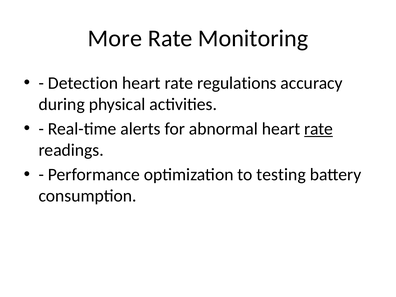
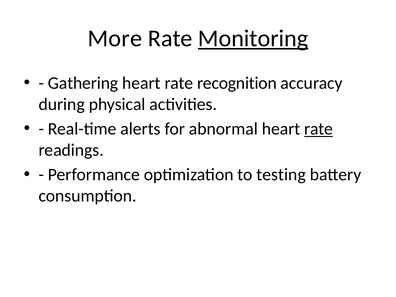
Monitoring underline: none -> present
Detection: Detection -> Gathering
regulations: regulations -> recognition
